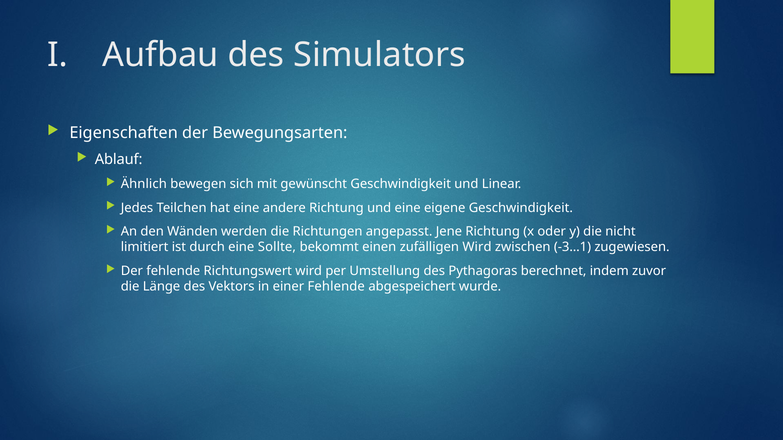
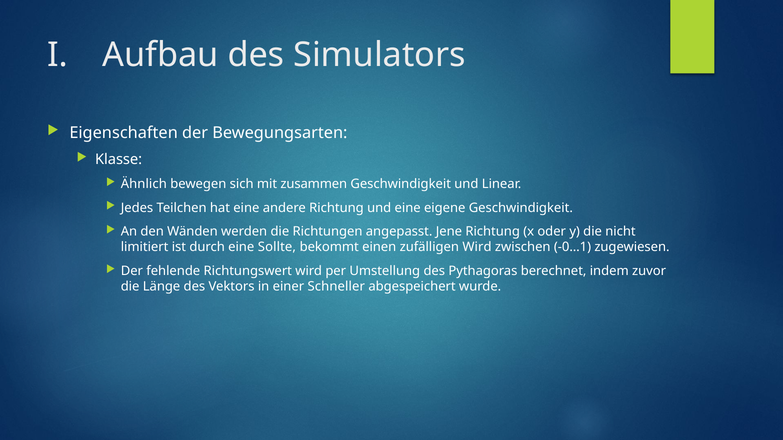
Ablauf: Ablauf -> Klasse
gewünscht: gewünscht -> zusammen
-3…1: -3…1 -> -0…1
einer Fehlende: Fehlende -> Schneller
